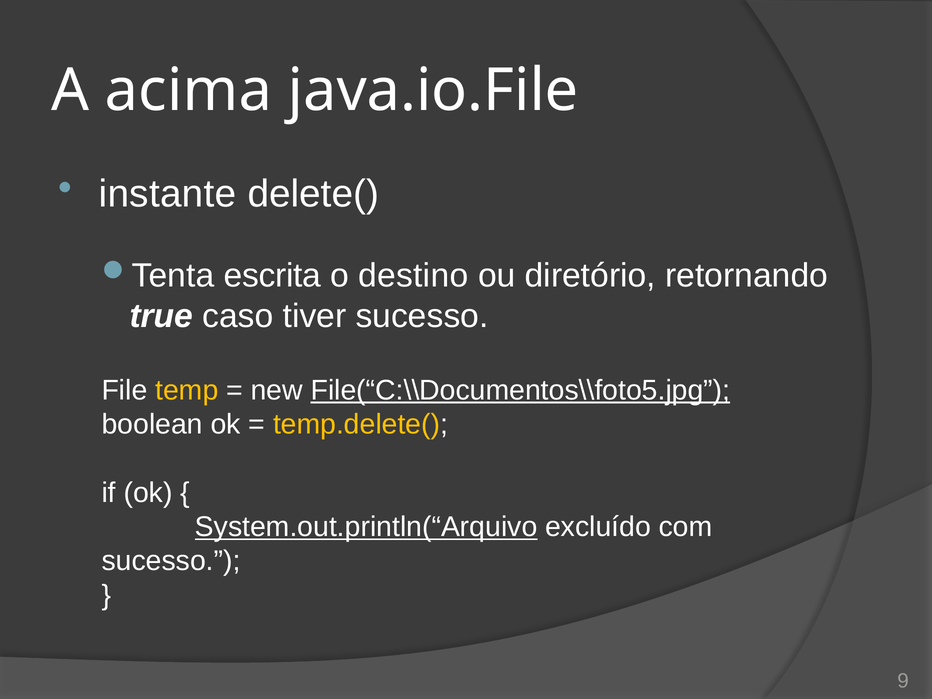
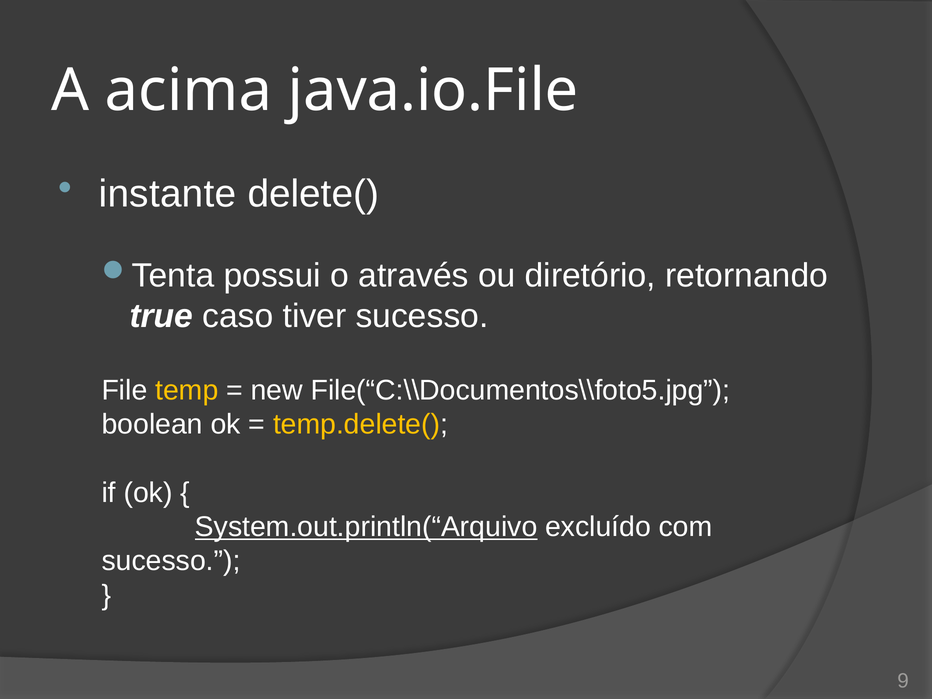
escrita: escrita -> possui
destino: destino -> através
File(“C:\\Documentos\\foto5.jpg underline: present -> none
